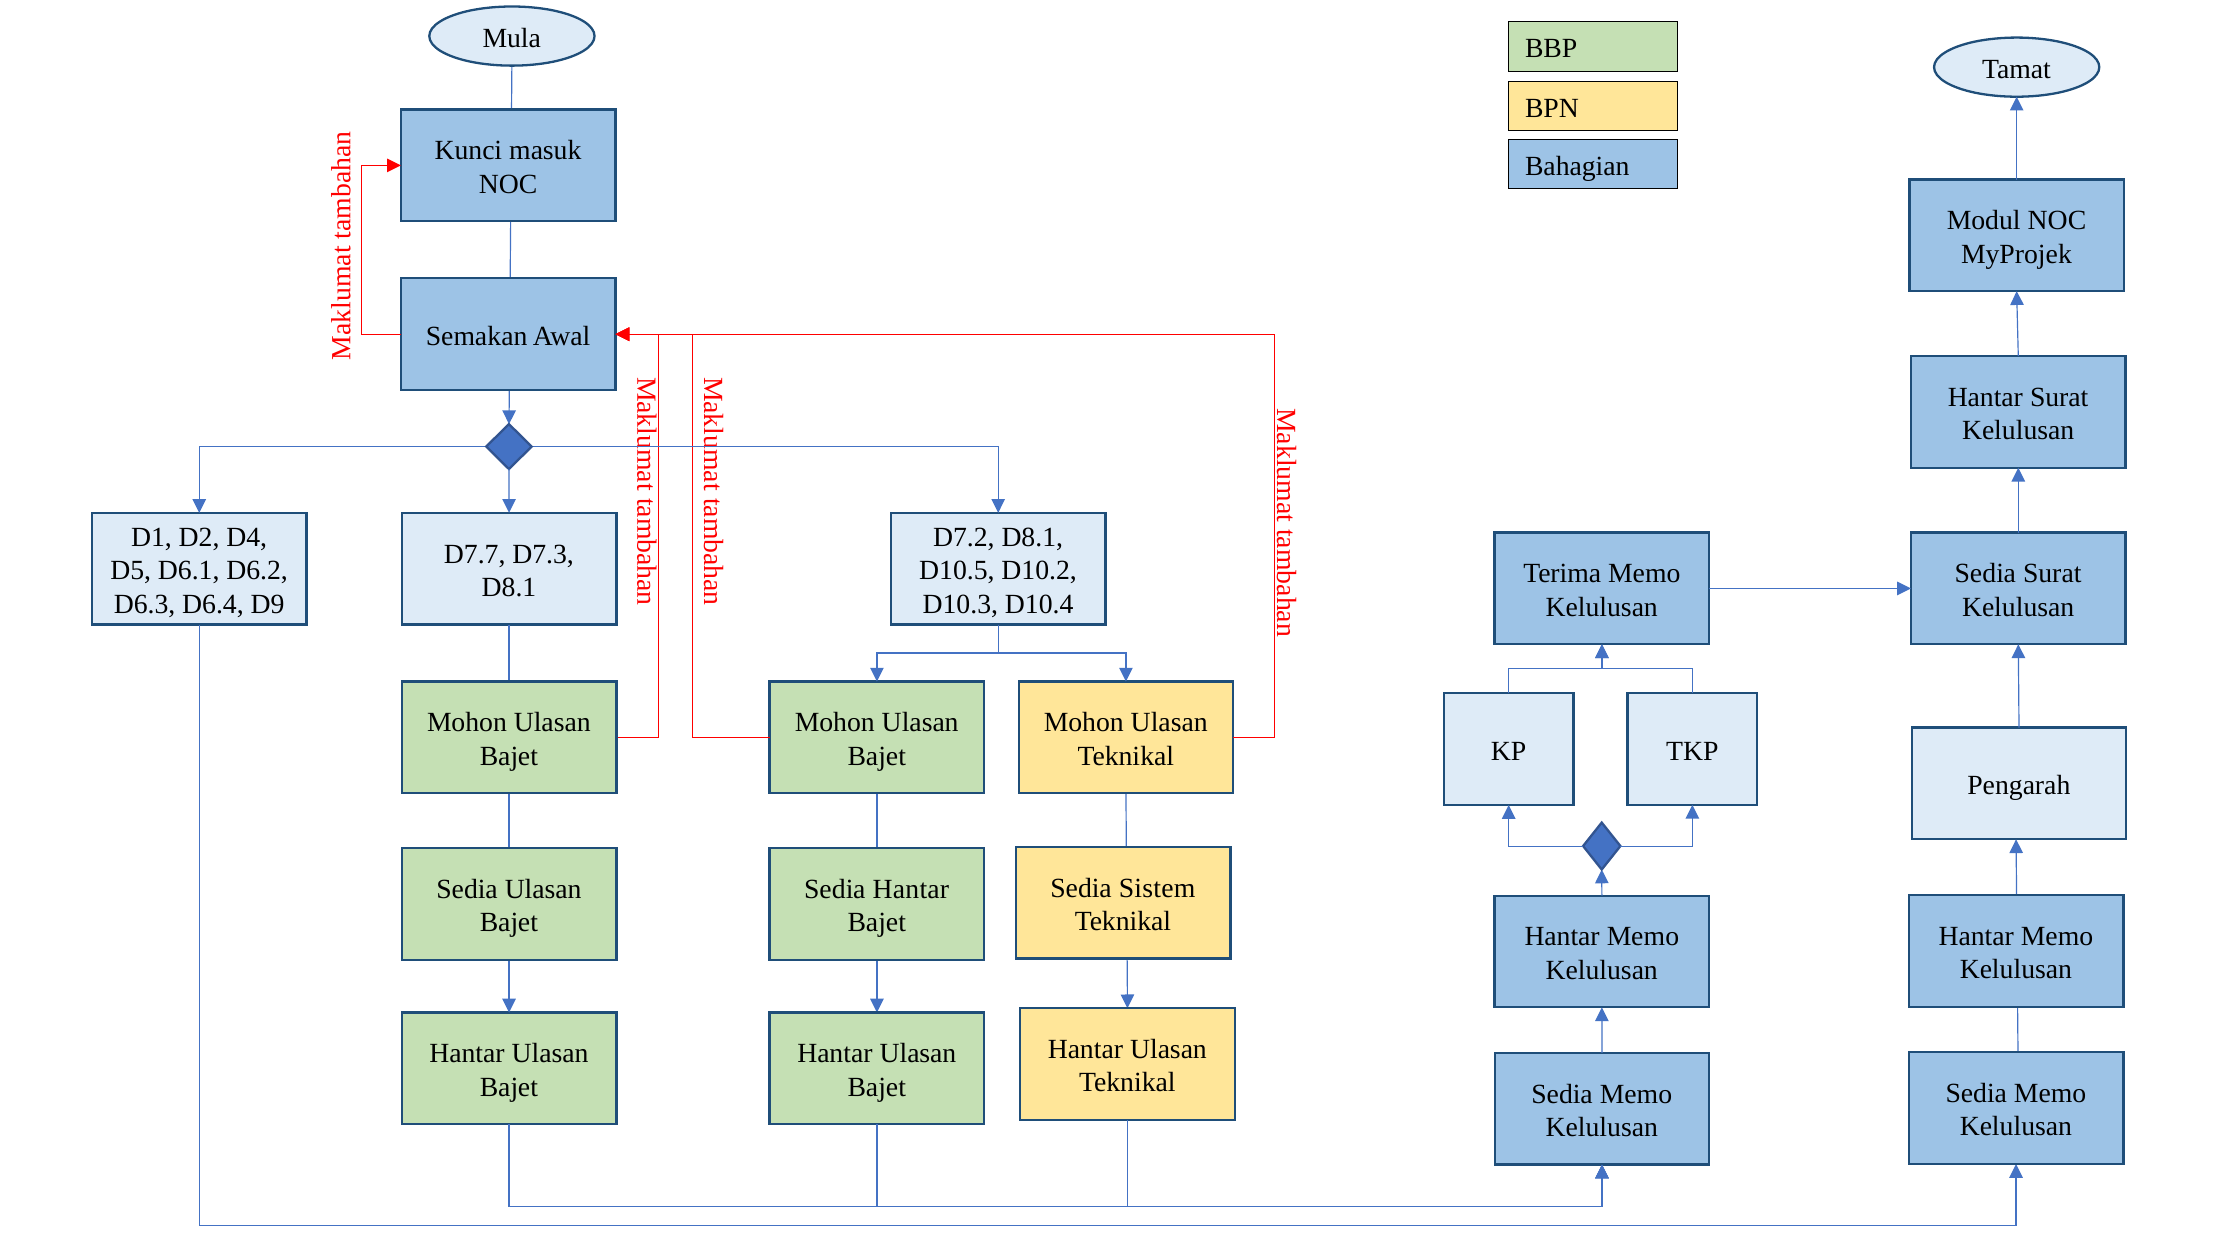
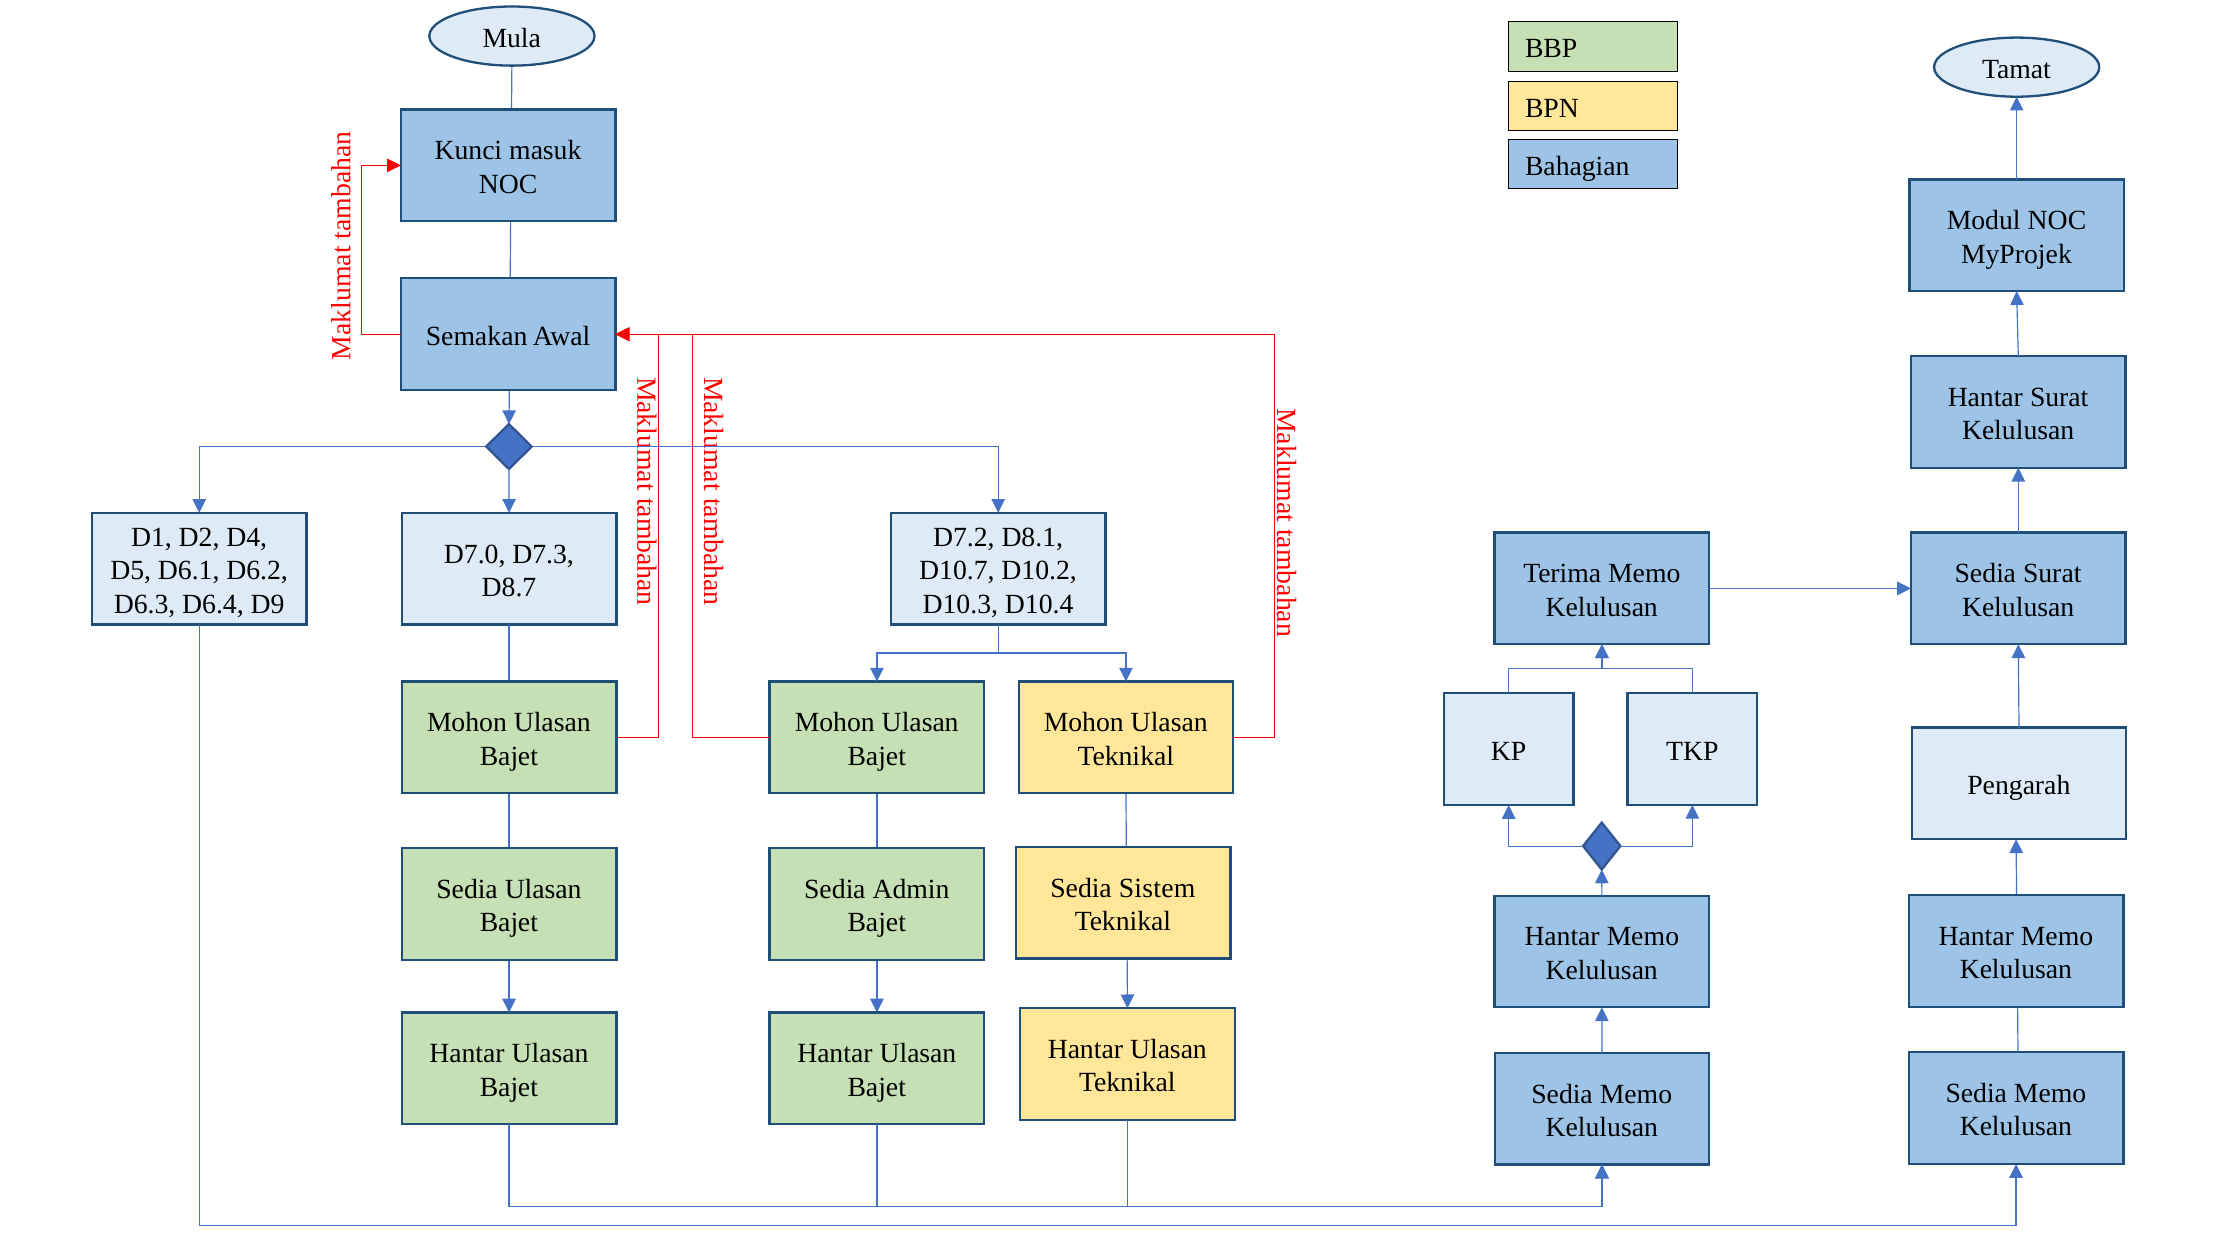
D7.7: D7.7 -> D7.0
D10.5: D10.5 -> D10.7
D8.1 at (509, 587): D8.1 -> D8.7
Sedia Hantar: Hantar -> Admin
